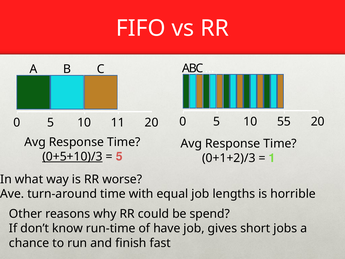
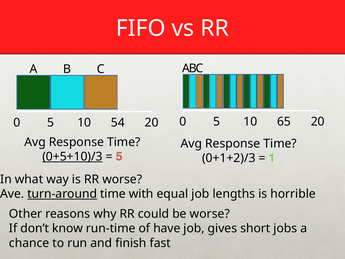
55: 55 -> 65
11: 11 -> 54
turn-around underline: none -> present
be spend: spend -> worse
